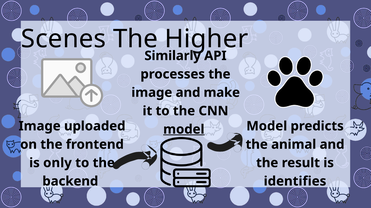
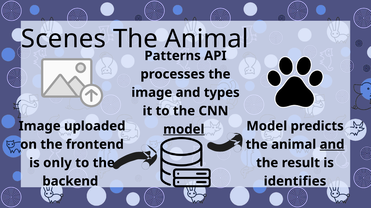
Higher at (206, 39): Higher -> Animal
Similarly: Similarly -> Patterns
make: make -> types
and at (332, 145) underline: none -> present
